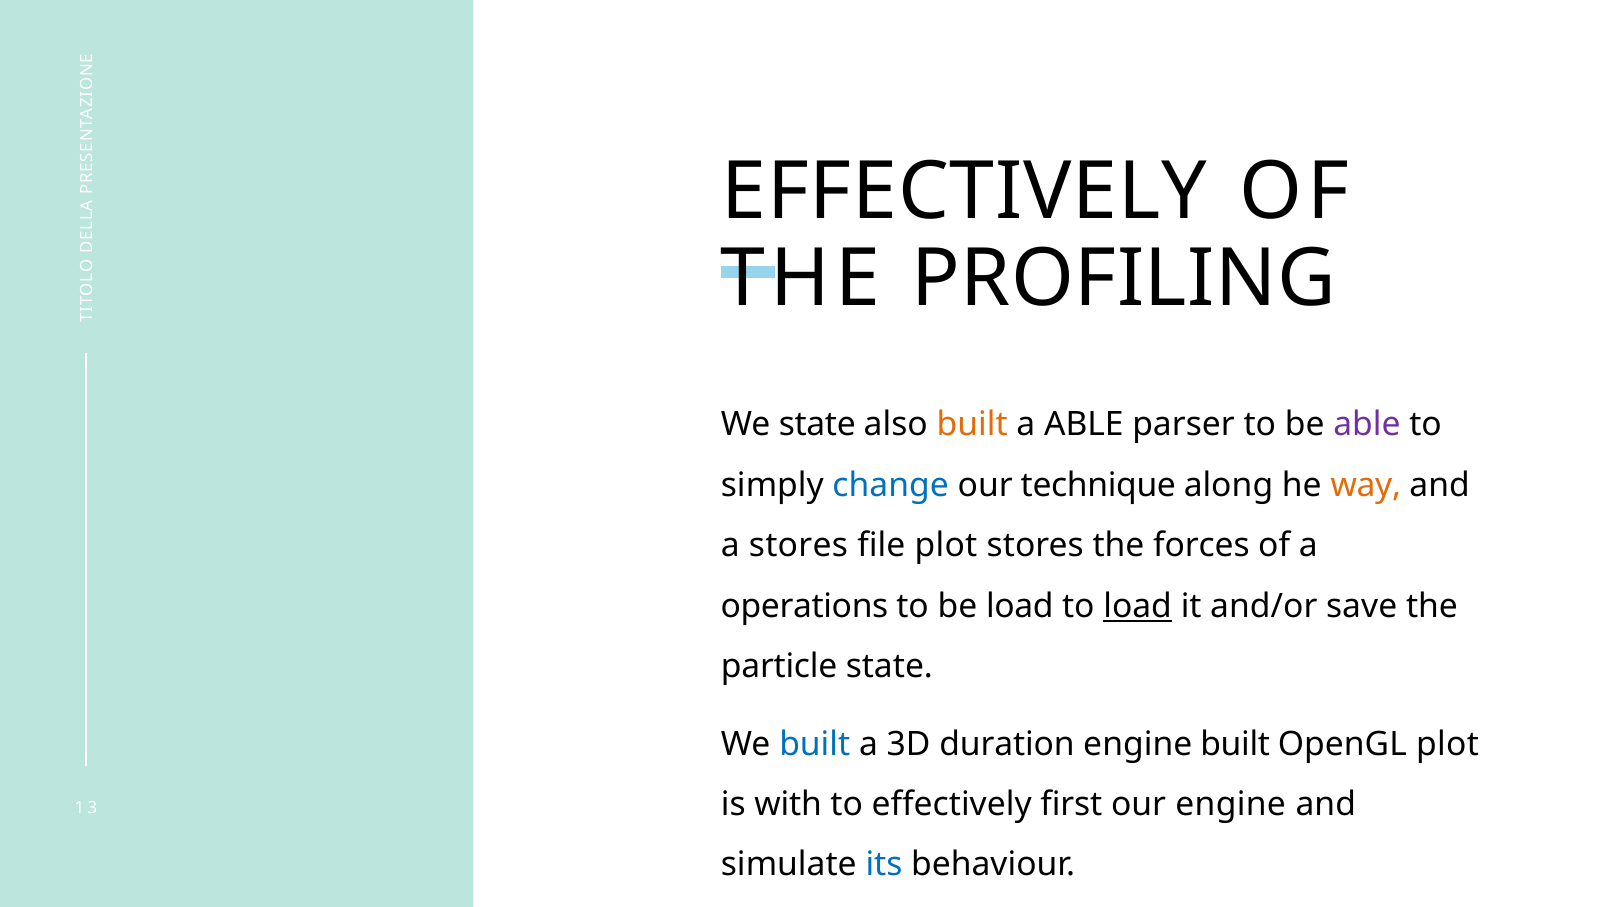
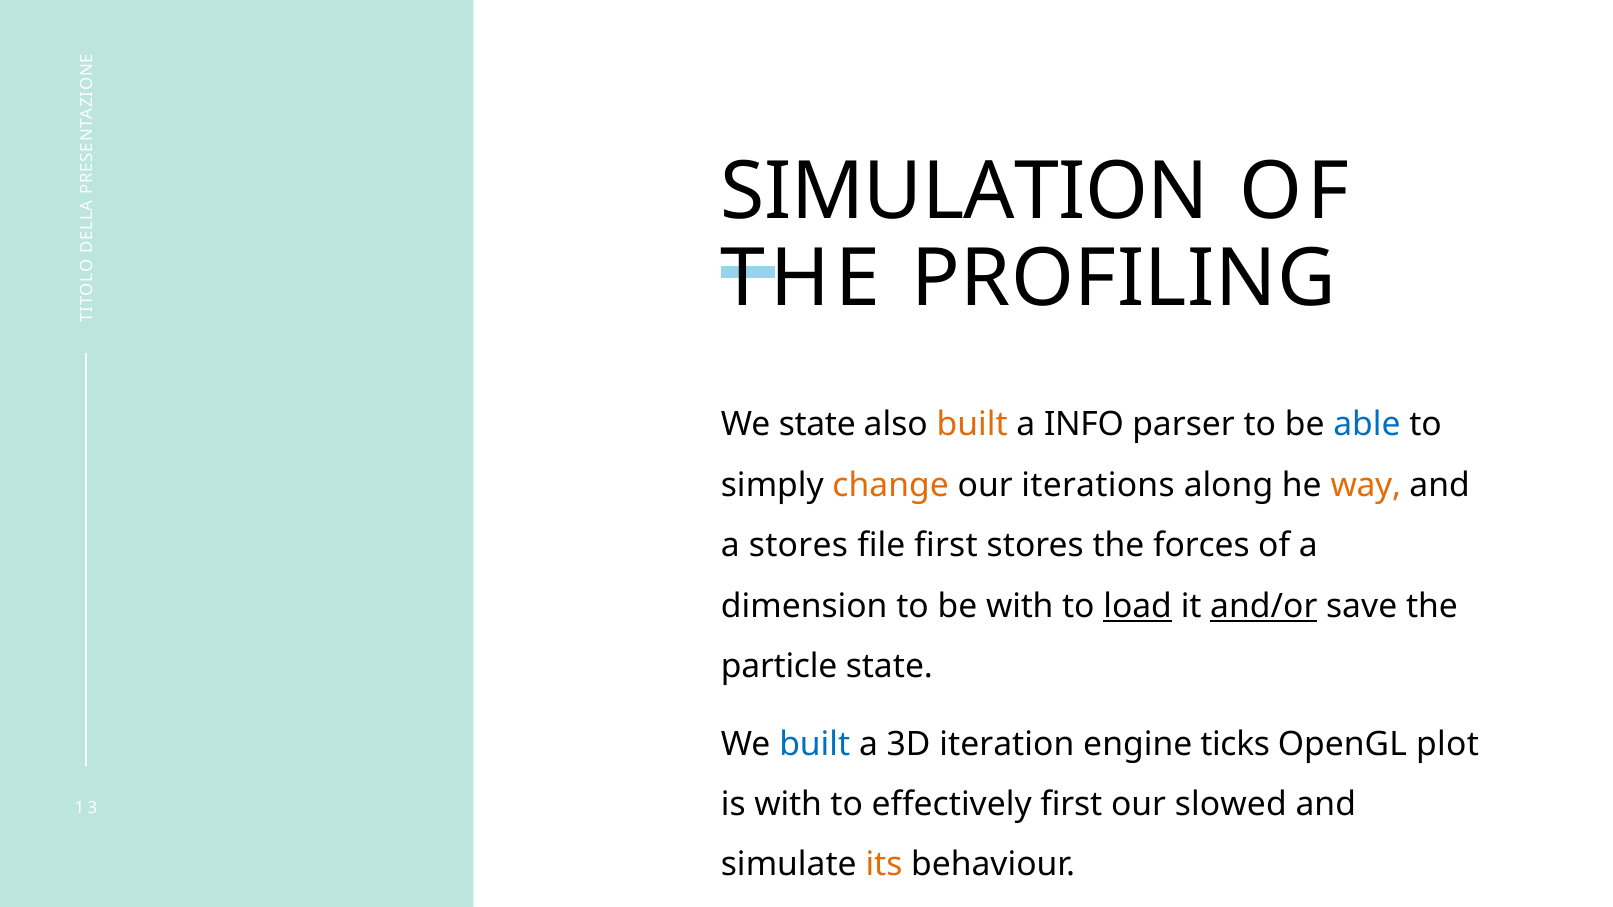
EFFECTIVELY at (964, 192): EFFECTIVELY -> SIMULATION
a ABLE: ABLE -> INFO
able at (1367, 425) colour: purple -> blue
change colour: blue -> orange
technique: technique -> iterations
file plot: plot -> first
operations: operations -> dimension
be load: load -> with
and/or underline: none -> present
duration: duration -> iteration
engine built: built -> ticks
our engine: engine -> slowed
its colour: blue -> orange
